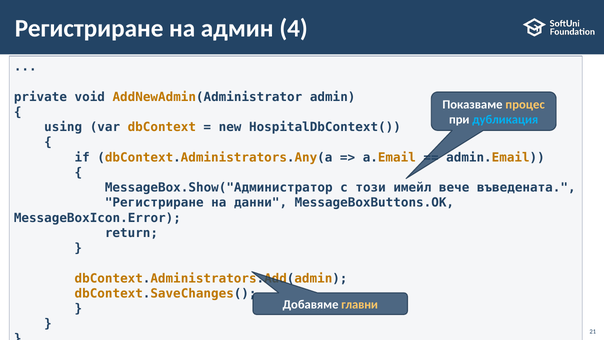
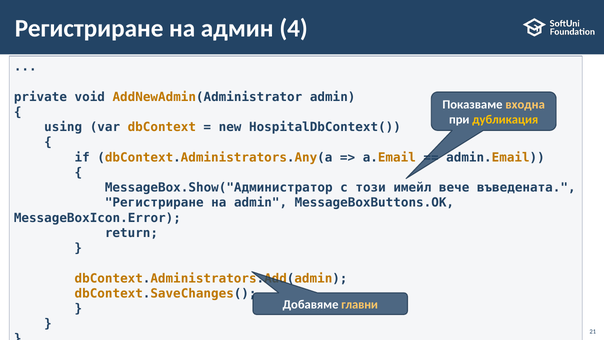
процес: процес -> входна
дубликация colour: light blue -> yellow
на данни: данни -> admin
